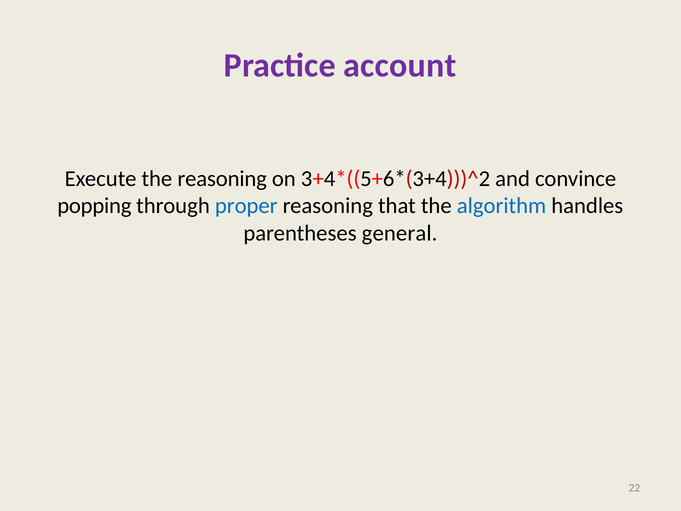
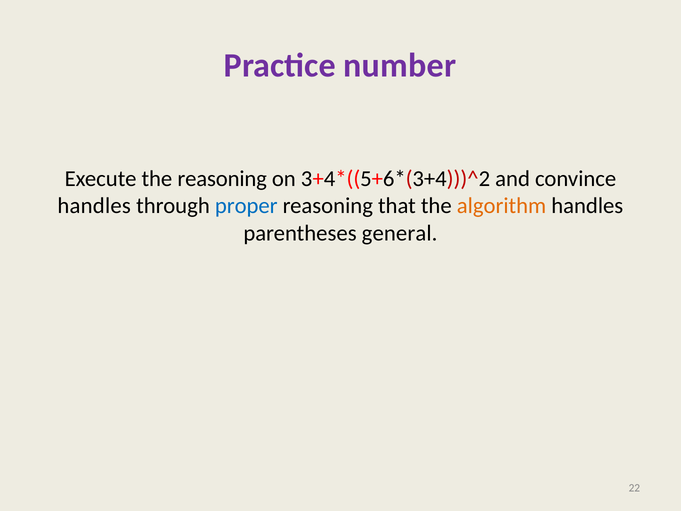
account: account -> number
popping at (94, 206): popping -> handles
algorithm colour: blue -> orange
